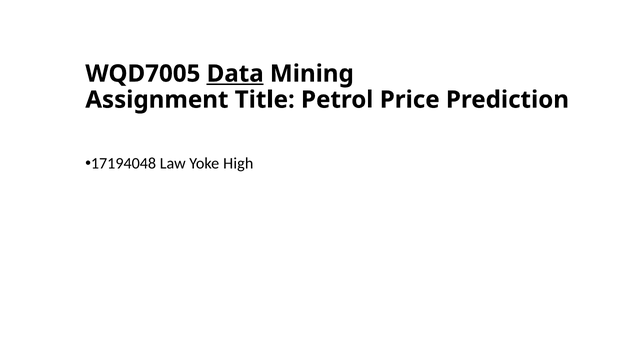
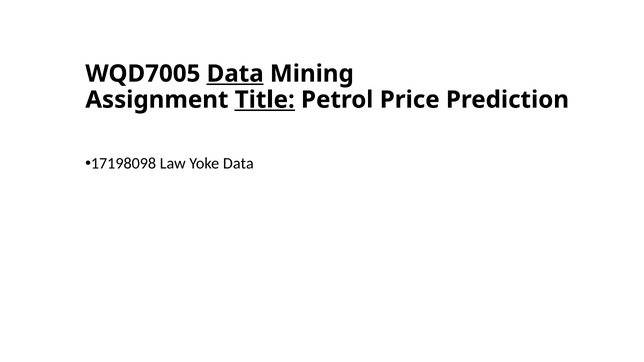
Title underline: none -> present
17194048: 17194048 -> 17198098
Yoke High: High -> Data
